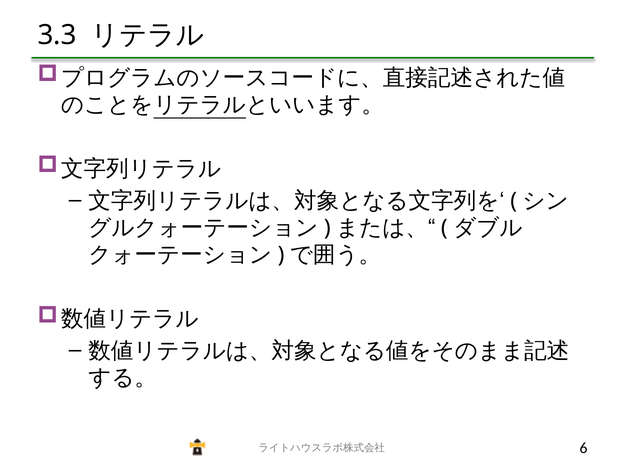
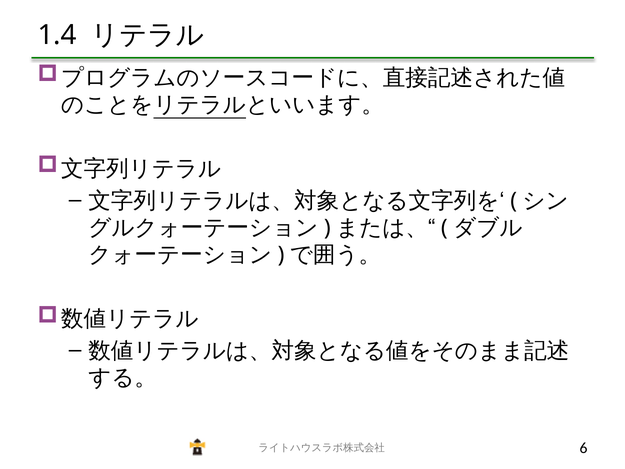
3.3: 3.3 -> 1.4
